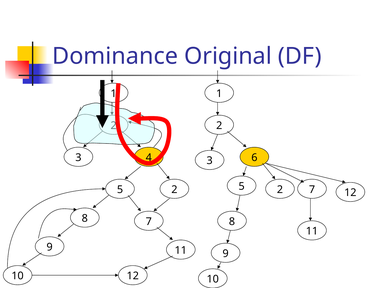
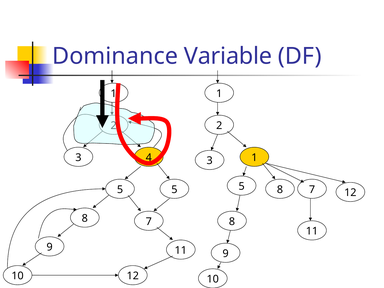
Original: Original -> Variable
3 6: 6 -> 1
2 at (280, 190): 2 -> 8
2 at (174, 190): 2 -> 5
